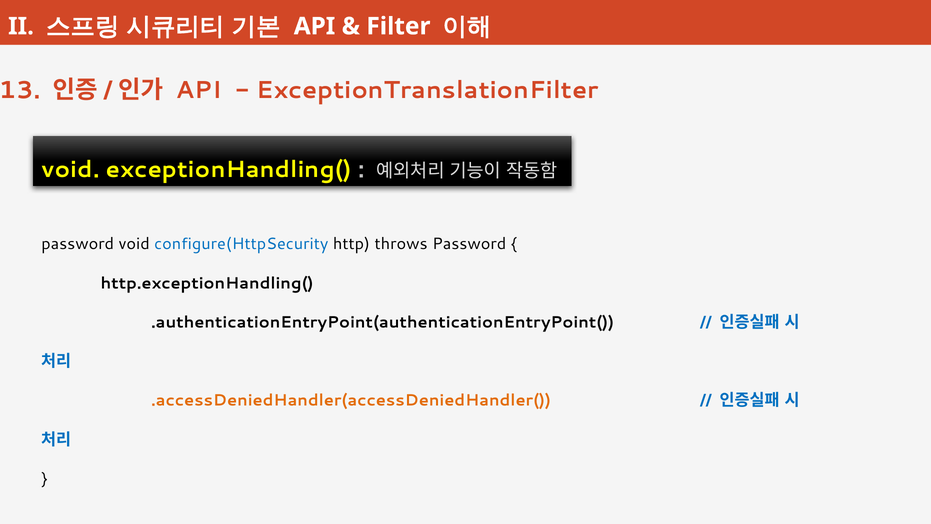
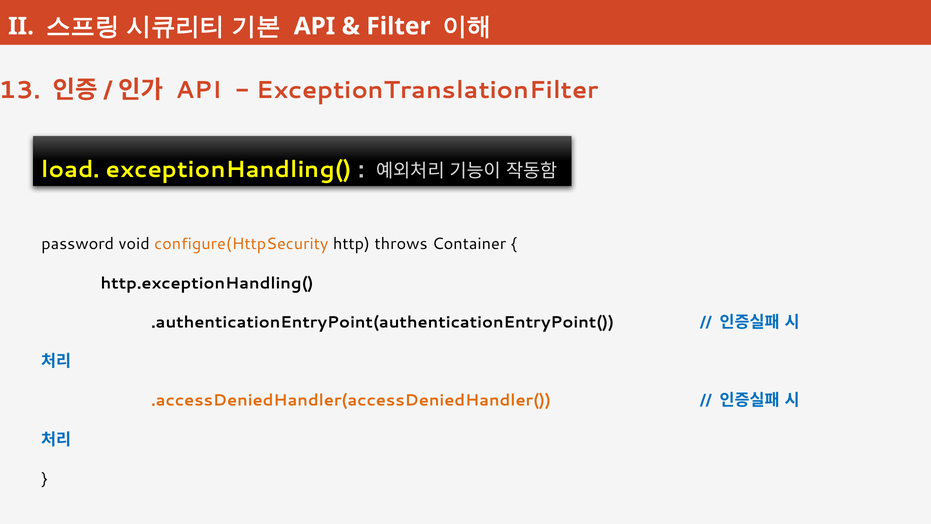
void at (70, 170): void -> load
configure(HttpSecurity colour: blue -> orange
throws Password: Password -> Container
